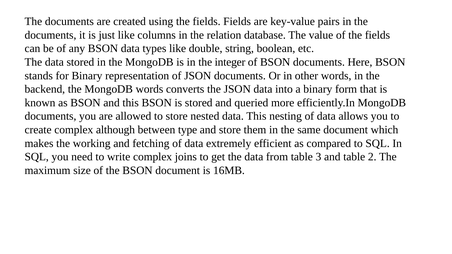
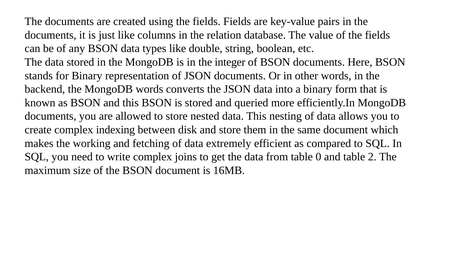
although: although -> indexing
type: type -> disk
3: 3 -> 0
